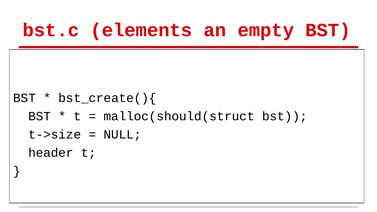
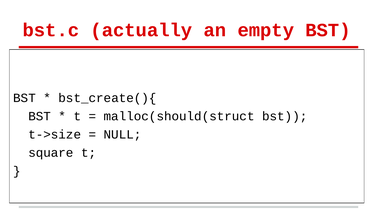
elements: elements -> actually
header: header -> square
